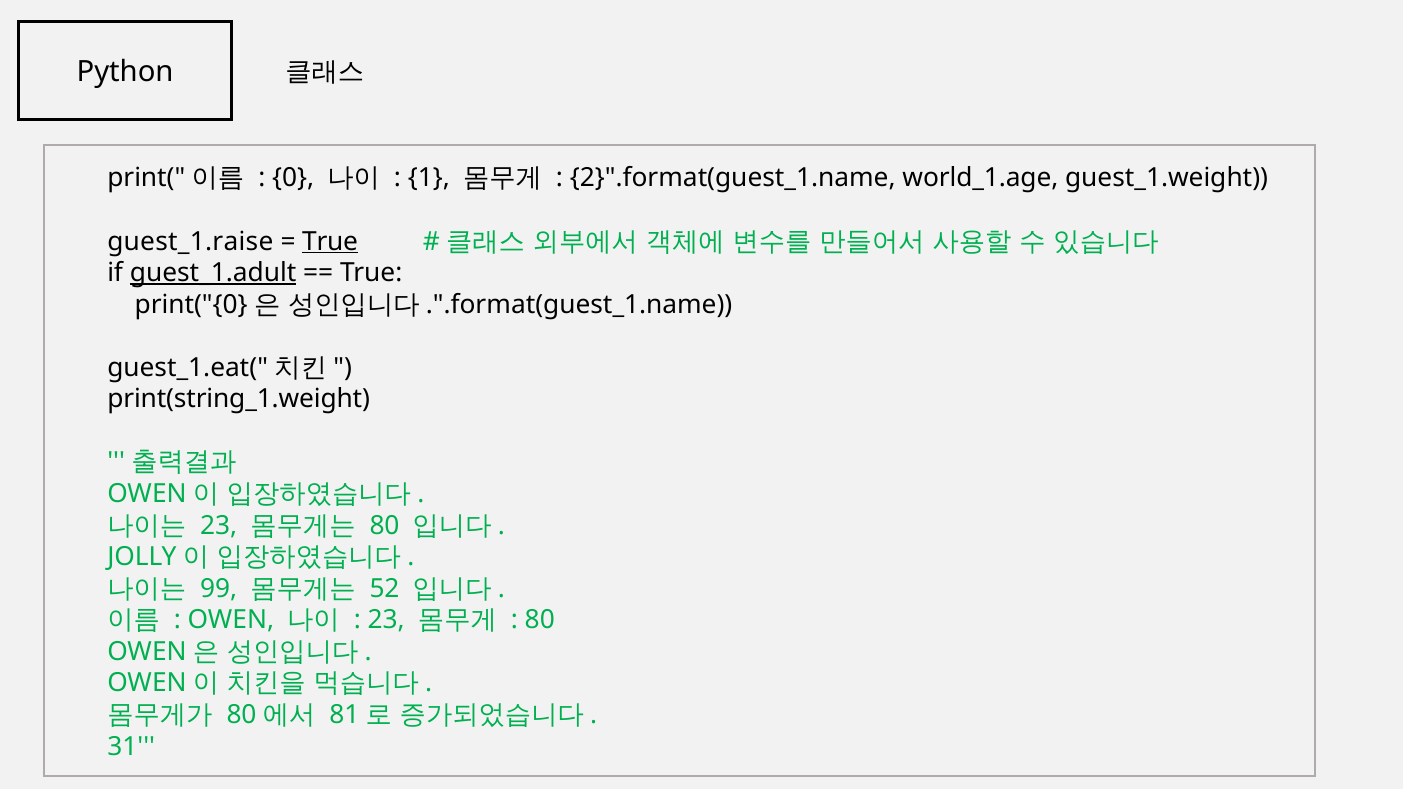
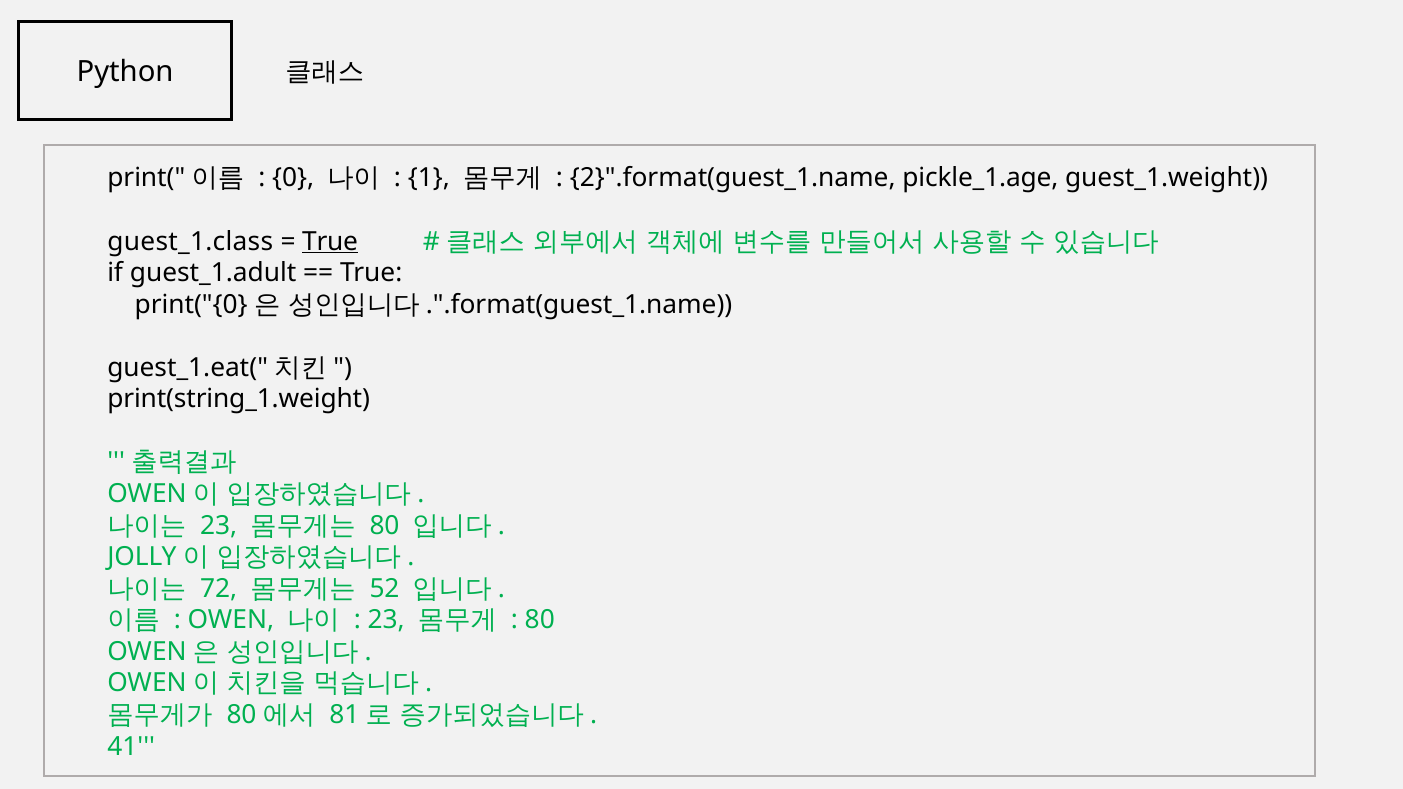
world_1.age: world_1.age -> pickle_1.age
guest_1.raise: guest_1.raise -> guest_1.class
guest_1.adult underline: present -> none
99: 99 -> 72
31: 31 -> 41
